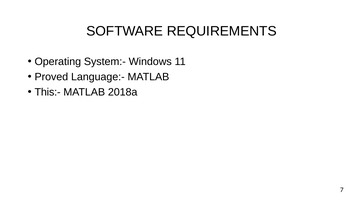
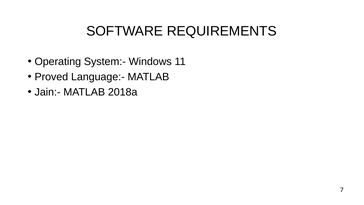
This:-: This:- -> Jain:-
